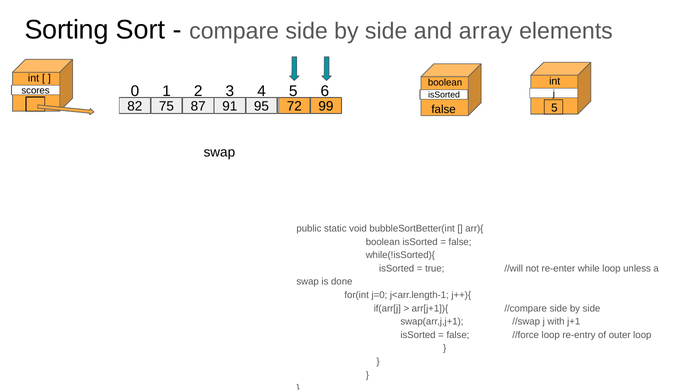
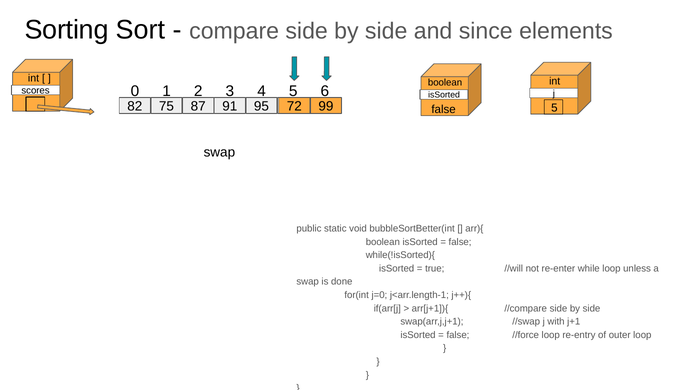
array: array -> since
